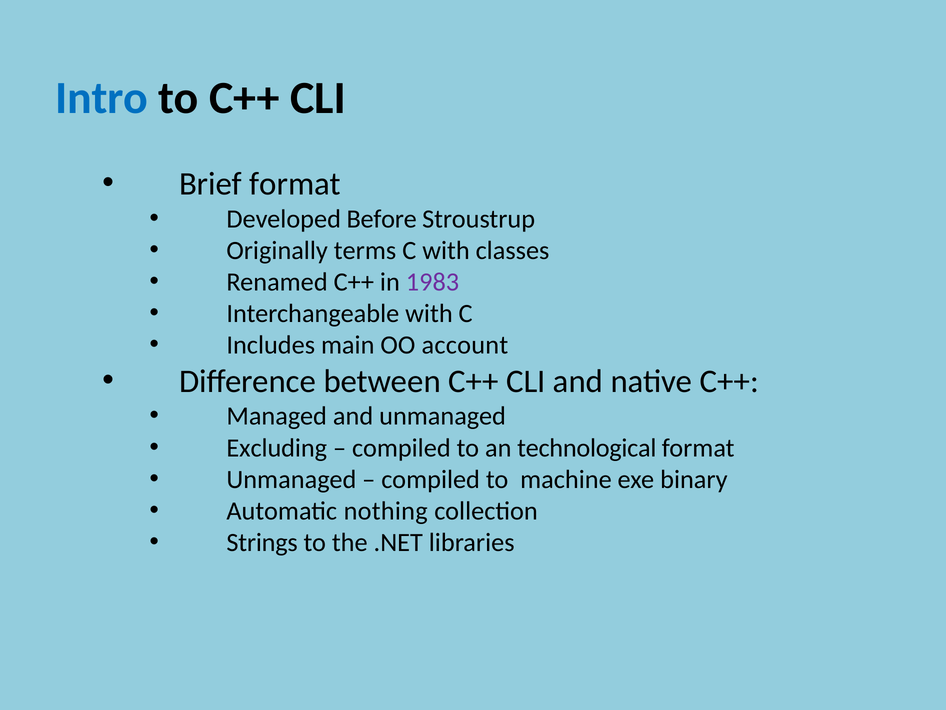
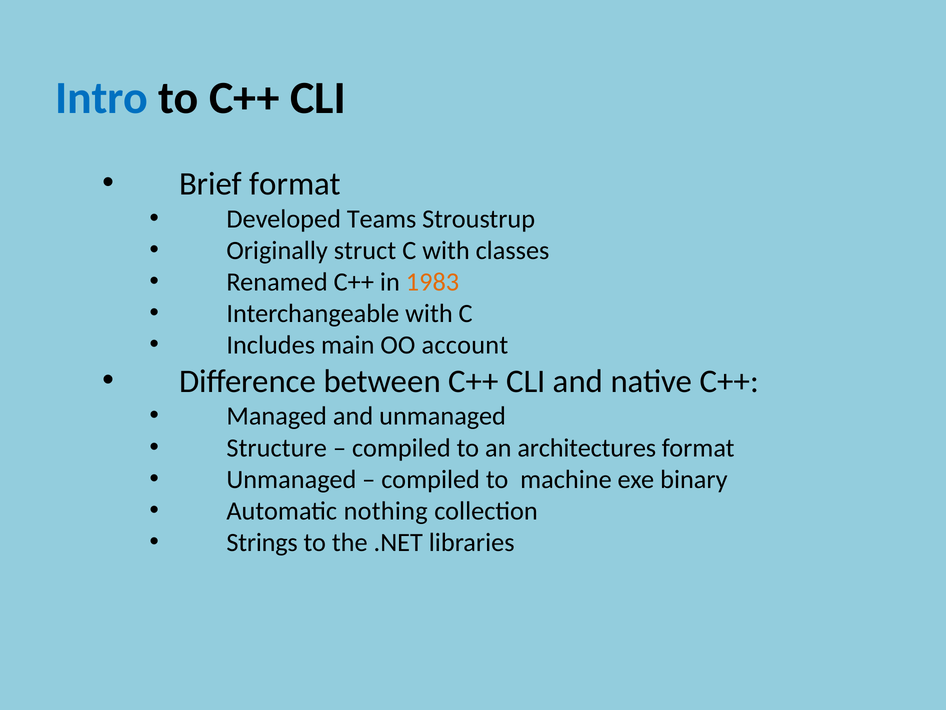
Before: Before -> Teams
terms: terms -> struct
1983 colour: purple -> orange
Excluding: Excluding -> Structure
technological: technological -> architectures
